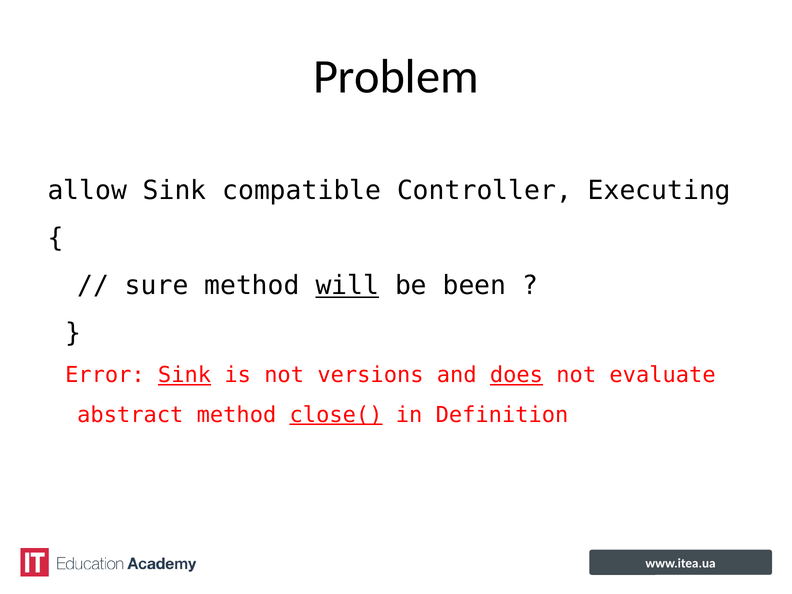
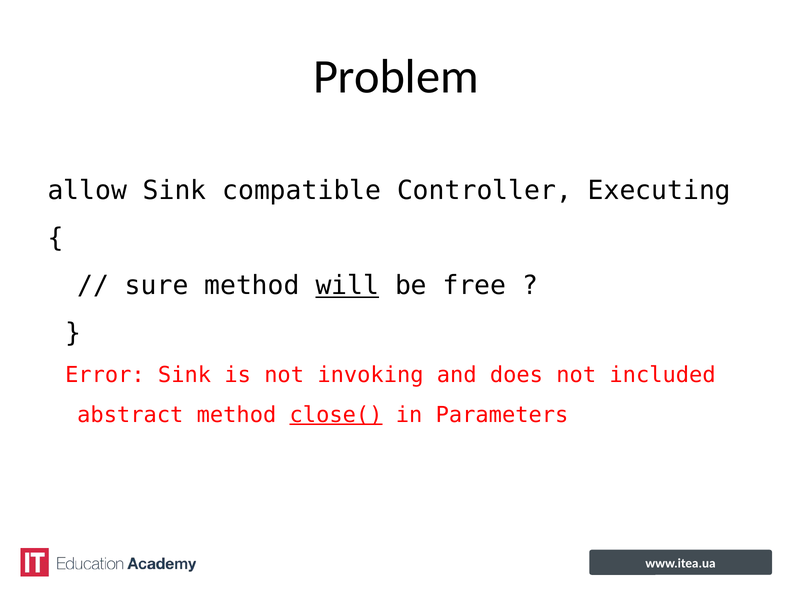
been: been -> free
Sink at (185, 375) underline: present -> none
versions: versions -> invoking
does underline: present -> none
evaluate: evaluate -> included
Definition: Definition -> Parameters
